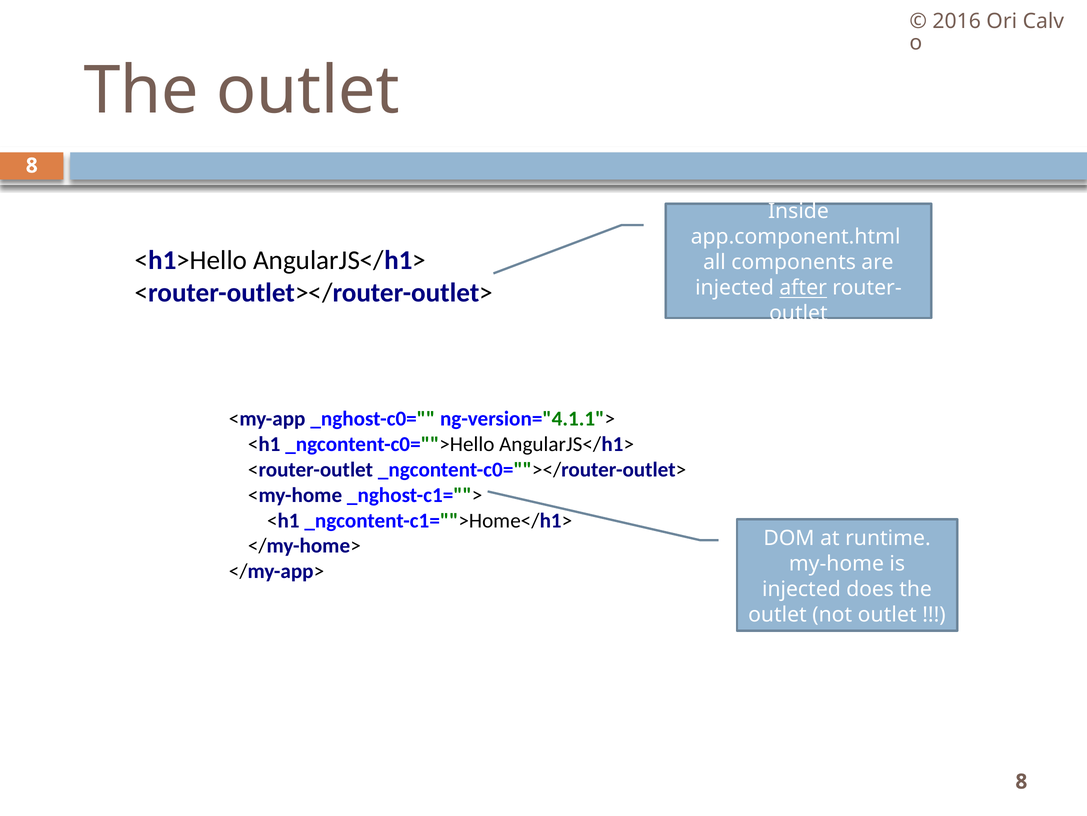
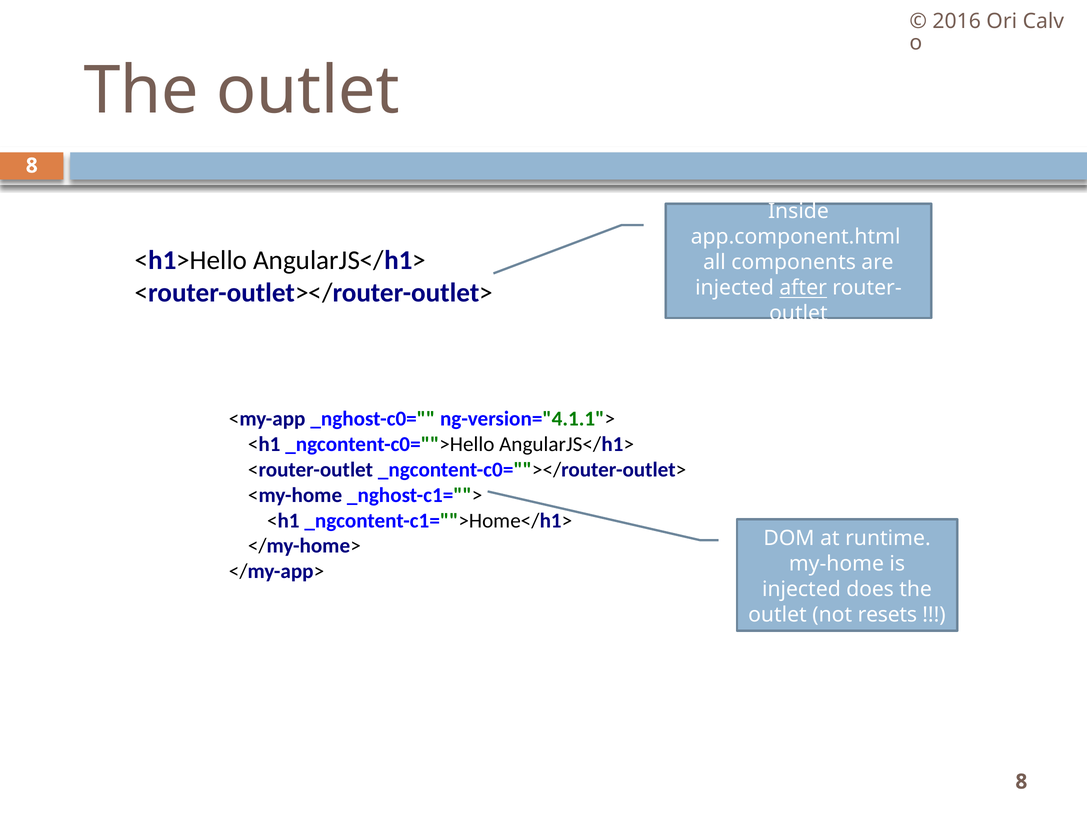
not outlet: outlet -> resets
